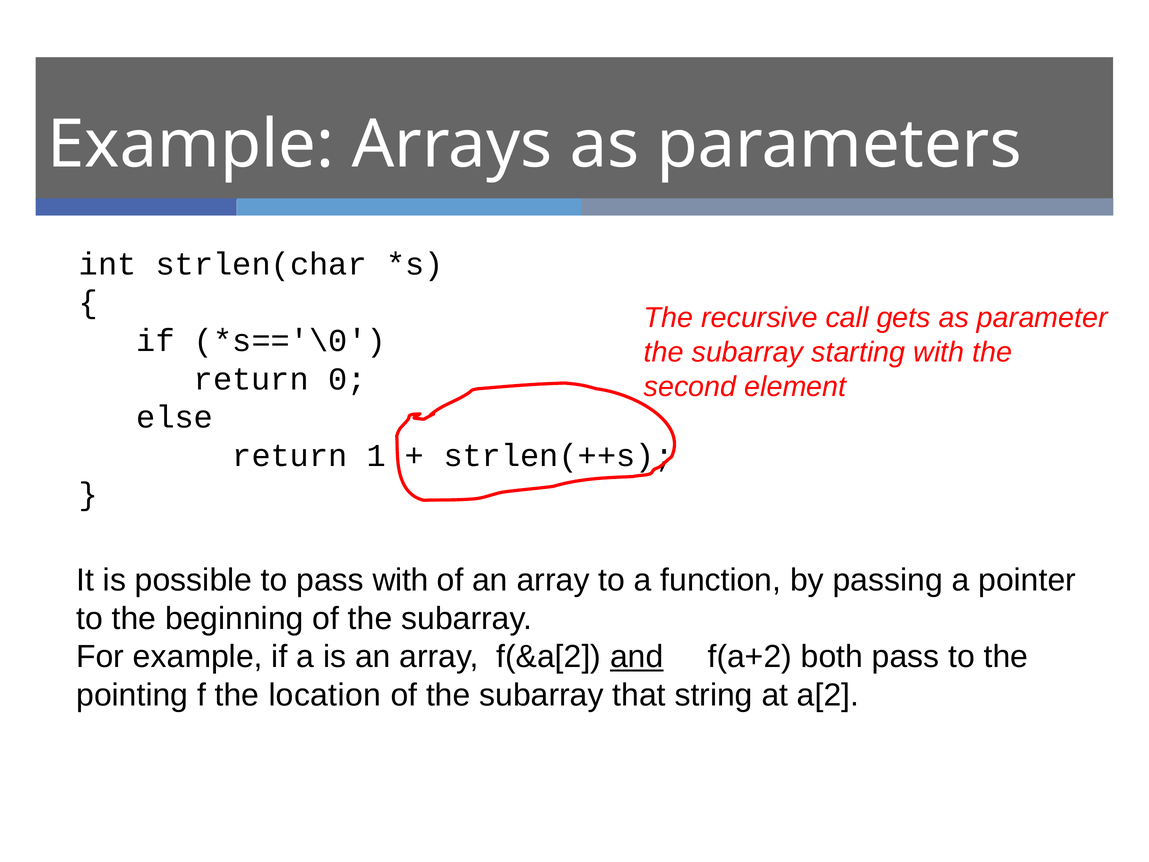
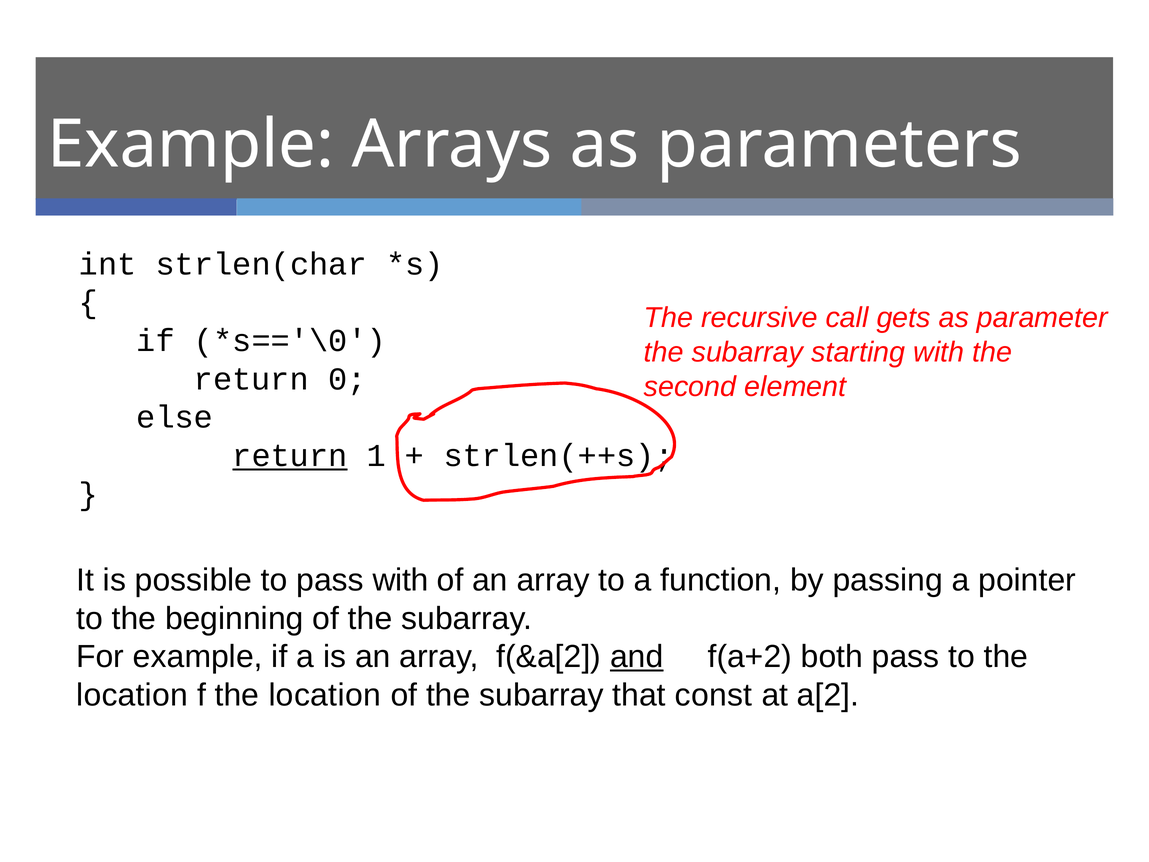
return at (290, 456) underline: none -> present
pointing at (132, 695): pointing -> location
string: string -> const
